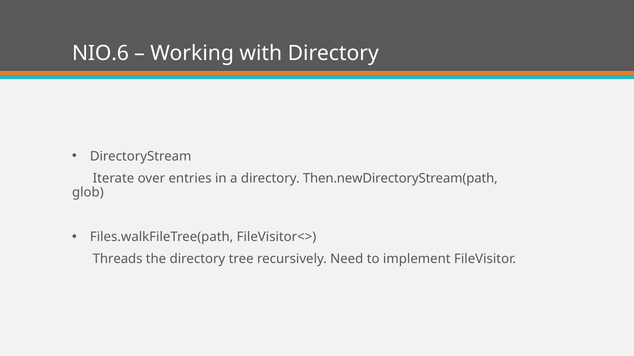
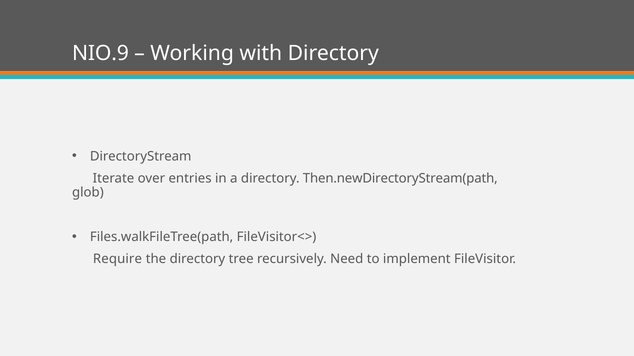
NIO.6: NIO.6 -> NIO.9
Threads: Threads -> Require
